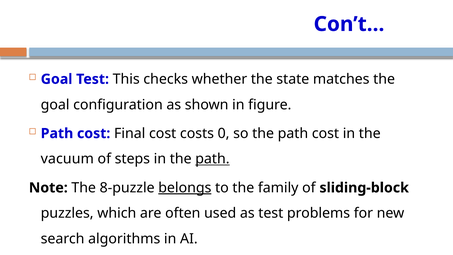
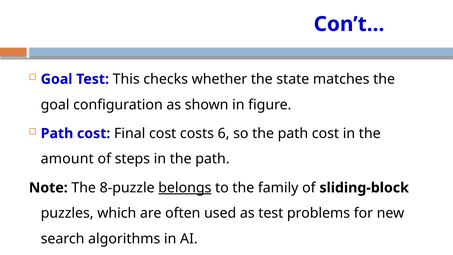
0: 0 -> 6
vacuum: vacuum -> amount
path at (212, 159) underline: present -> none
